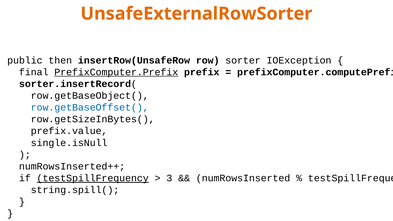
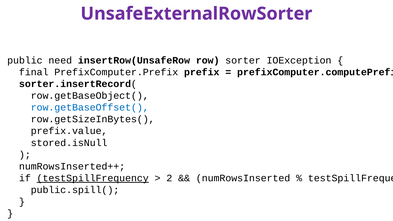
UnsafeExternalRowSorter colour: orange -> purple
then: then -> need
PrefixComputer.Prefix underline: present -> none
single.isNull: single.isNull -> stored.isNull
3: 3 -> 2
string.spill(: string.spill( -> public.spill(
